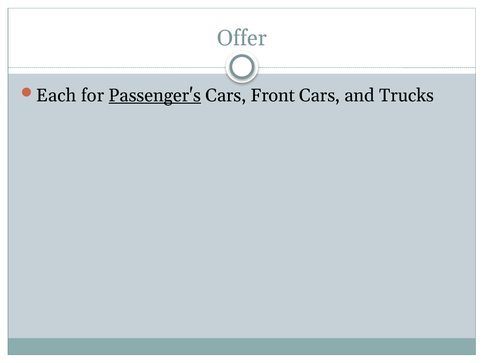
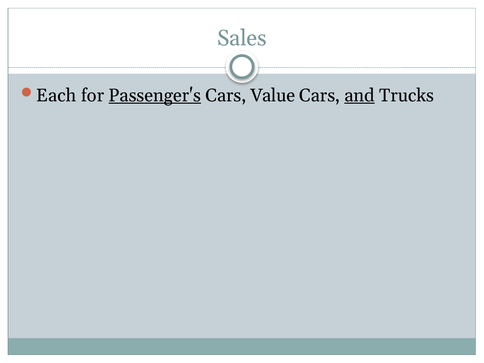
Offer: Offer -> Sales
Front: Front -> Value
and underline: none -> present
